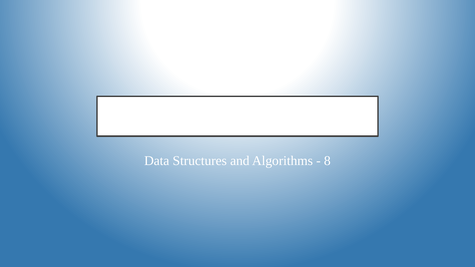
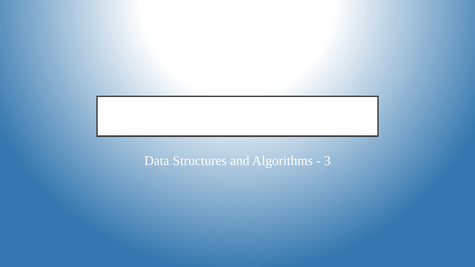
8: 8 -> 3
